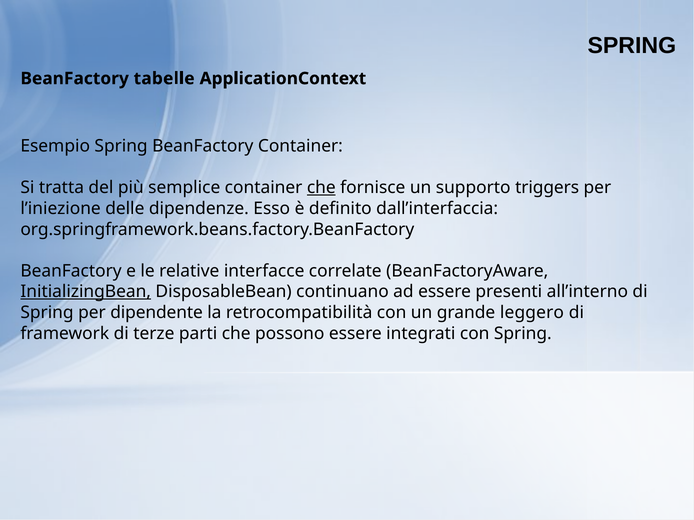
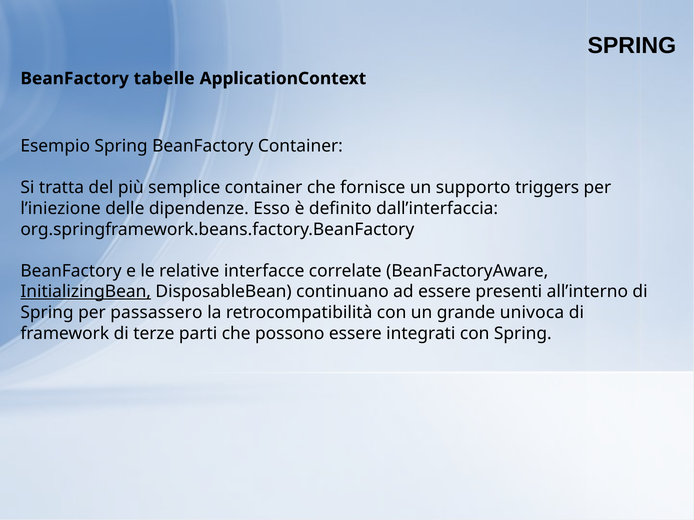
che at (321, 188) underline: present -> none
dipendente: dipendente -> passassero
leggero: leggero -> univoca
